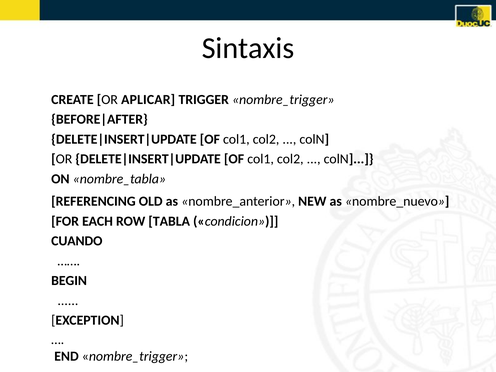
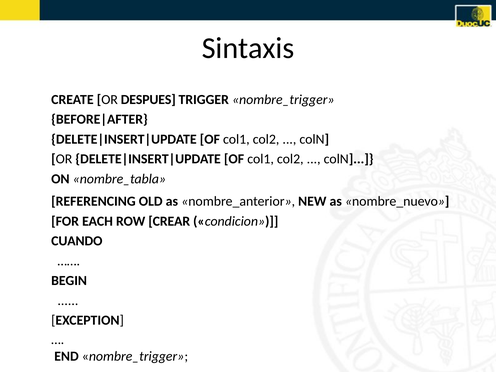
APLICAR: APLICAR -> DESPUES
TABLA: TABLA -> CREAR
